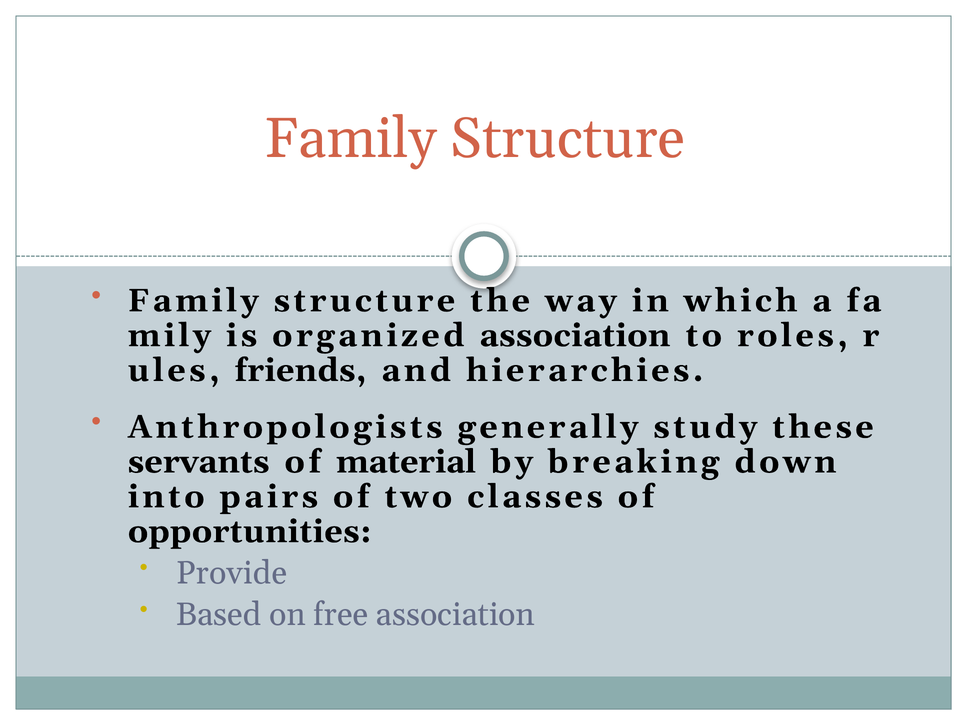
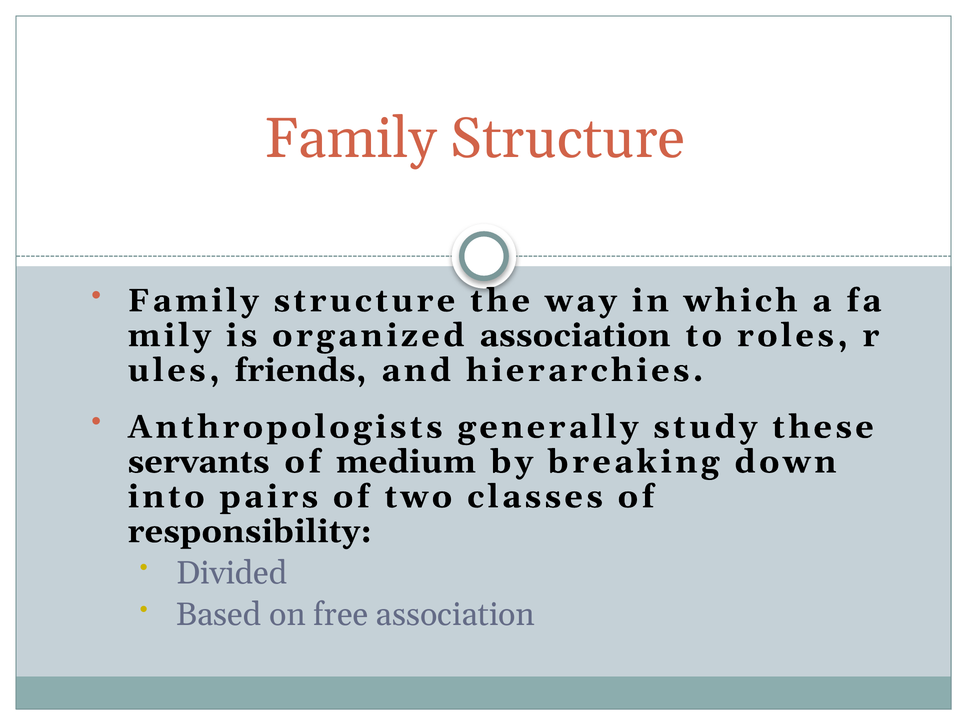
material: material -> medium
opportunities: opportunities -> responsibility
Provide: Provide -> Divided
